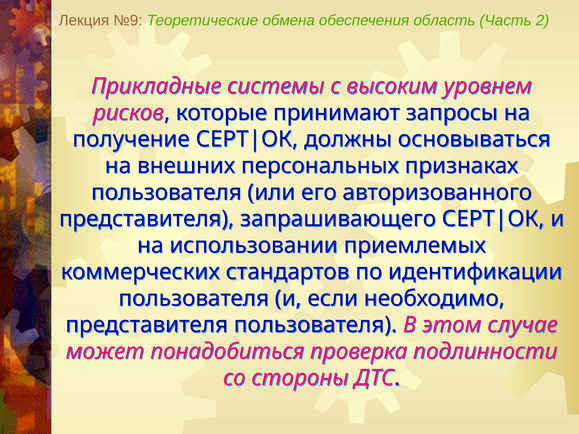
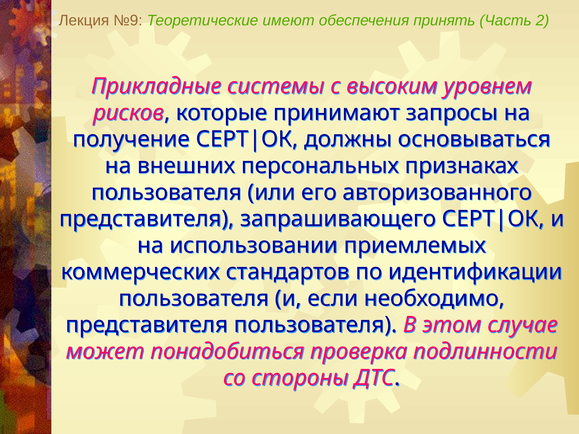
обмена: обмена -> имеют
область: область -> принять
